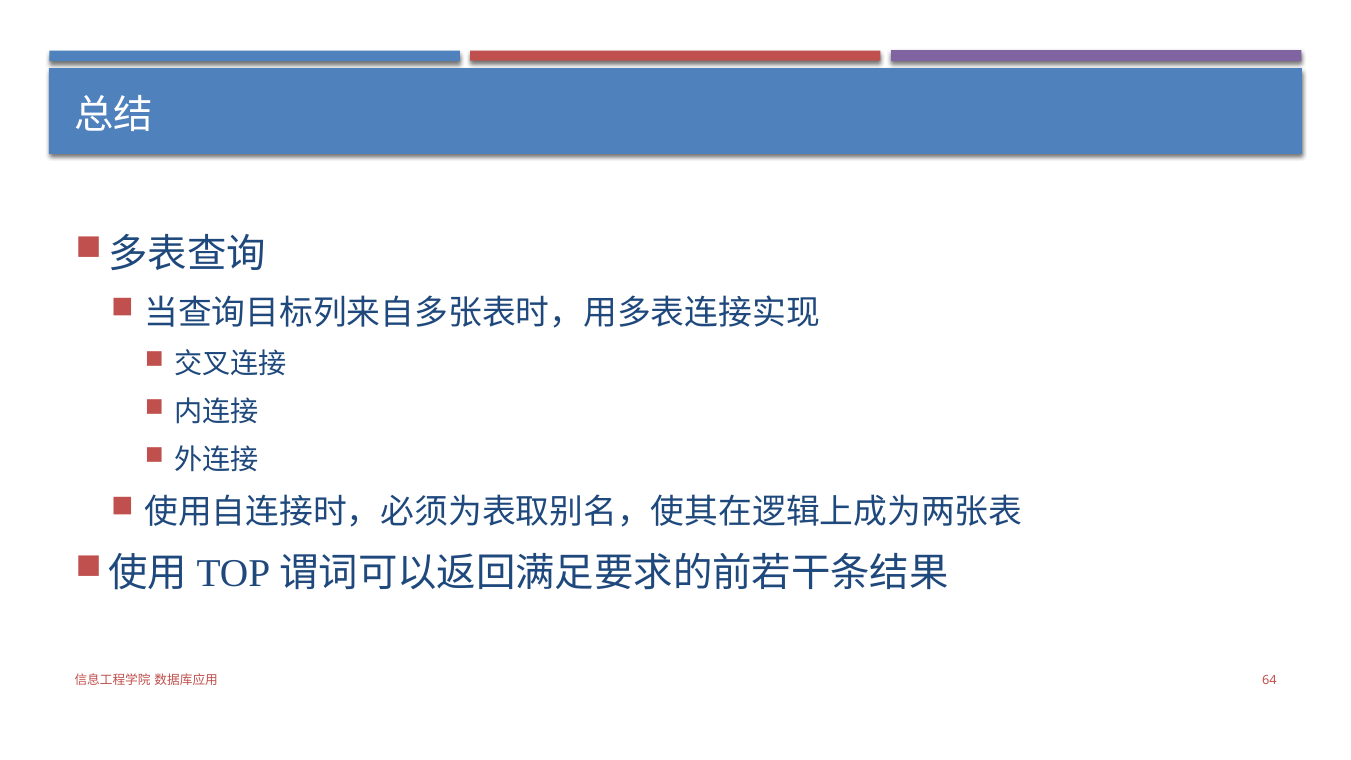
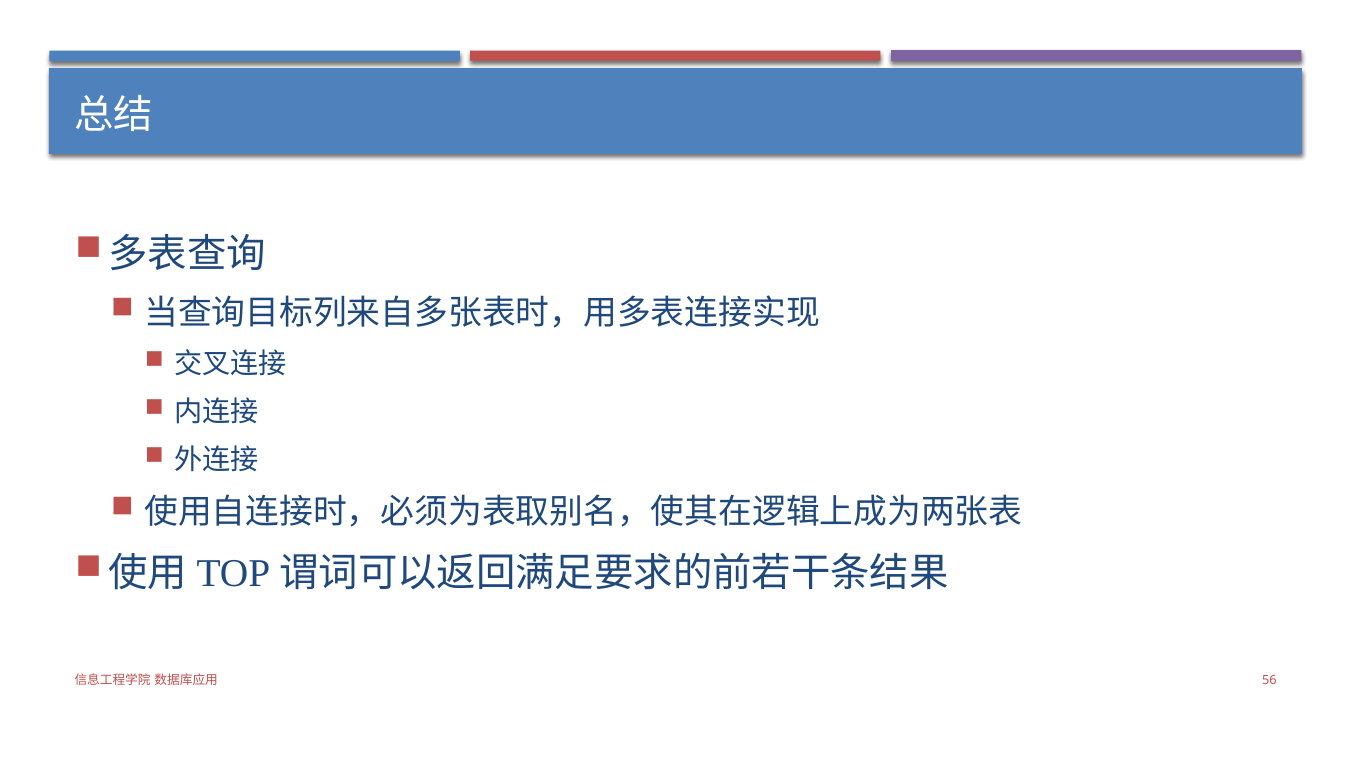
64: 64 -> 56
